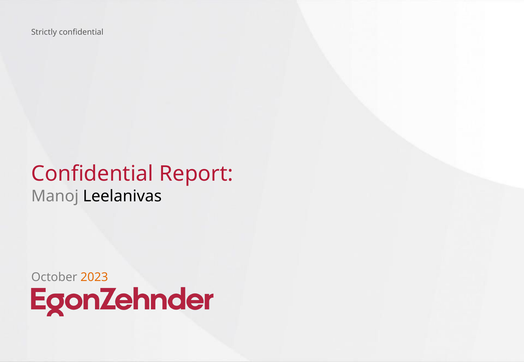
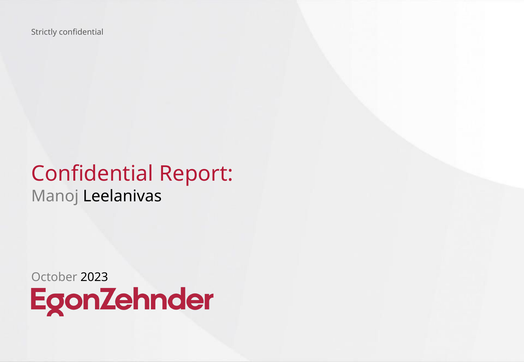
2023 at (94, 278) colour: orange -> black
